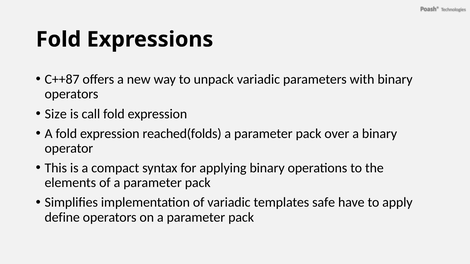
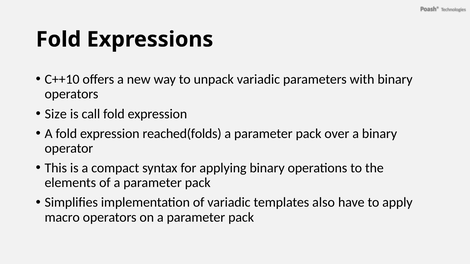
C++87: C++87 -> C++10
safe: safe -> also
define: define -> macro
